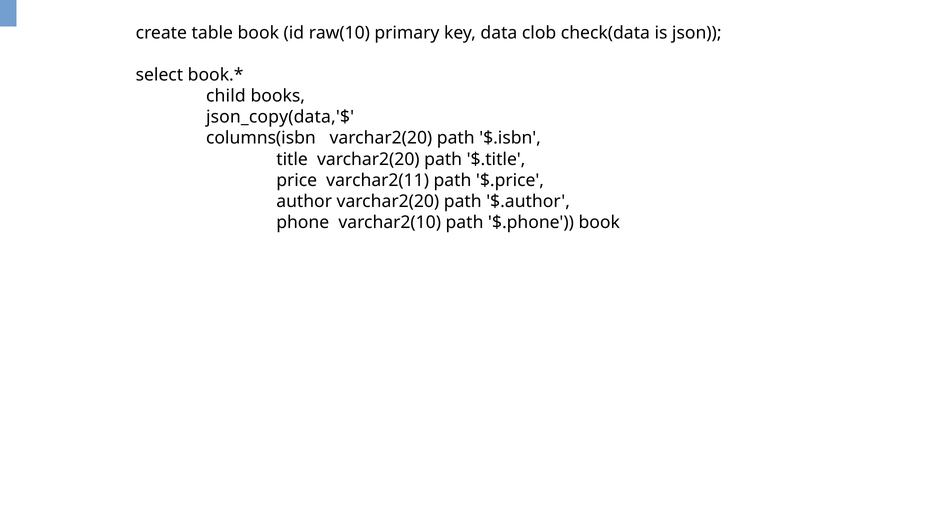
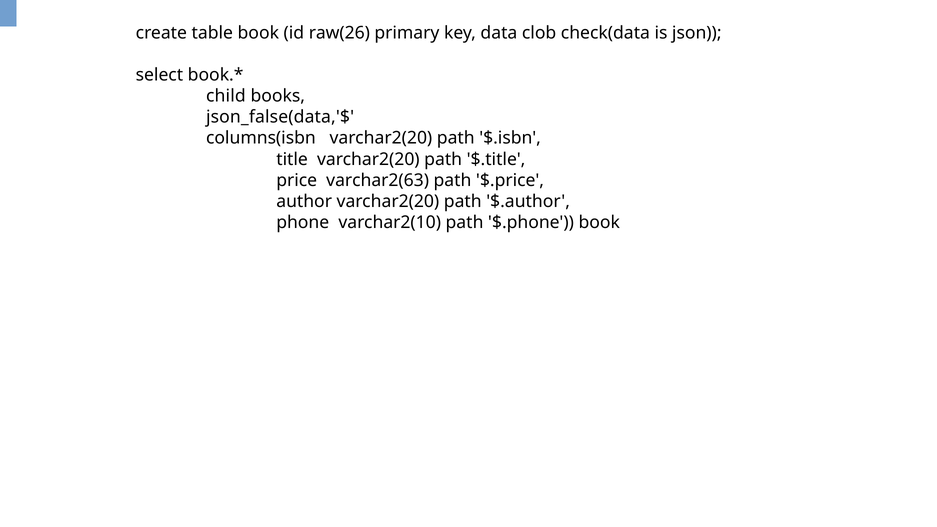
raw(10: raw(10 -> raw(26
json_copy(data,'$: json_copy(data,'$ -> json_false(data,'$
varchar2(11: varchar2(11 -> varchar2(63
